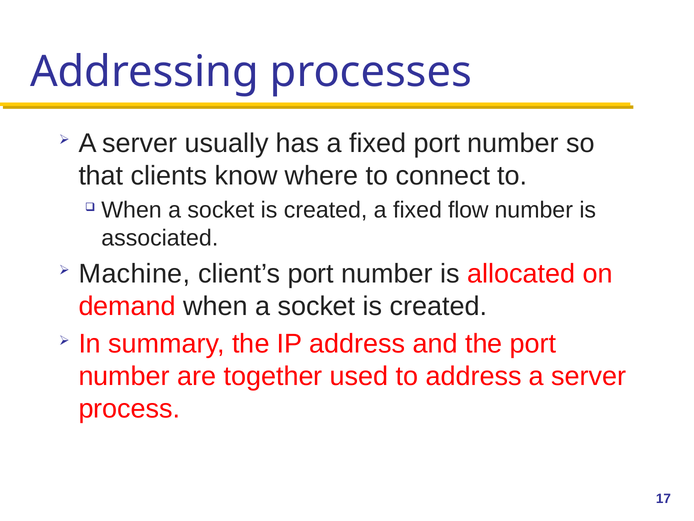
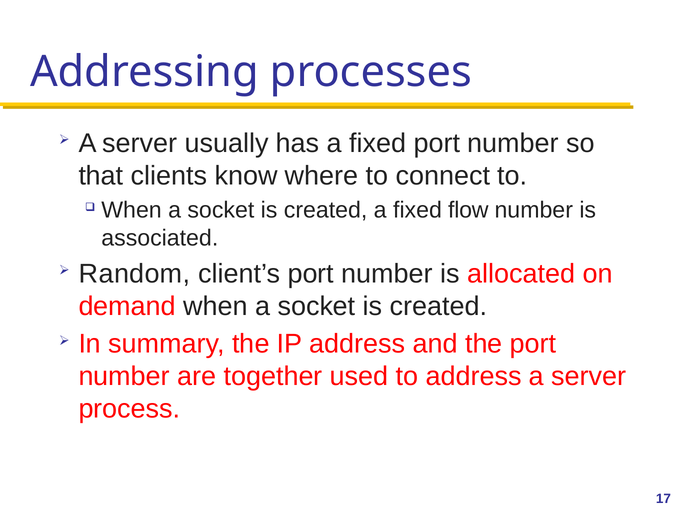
Machine: Machine -> Random
